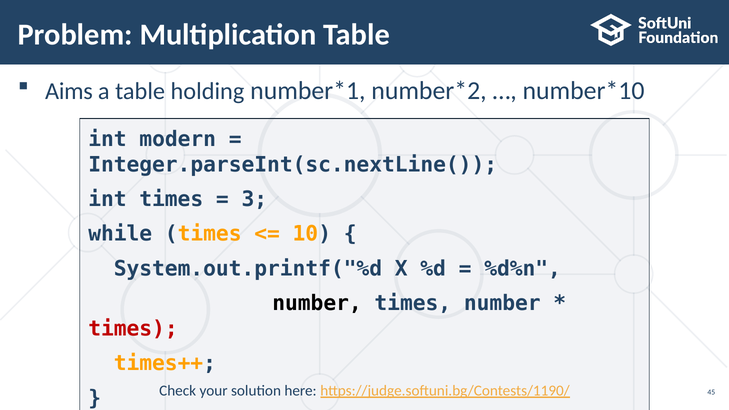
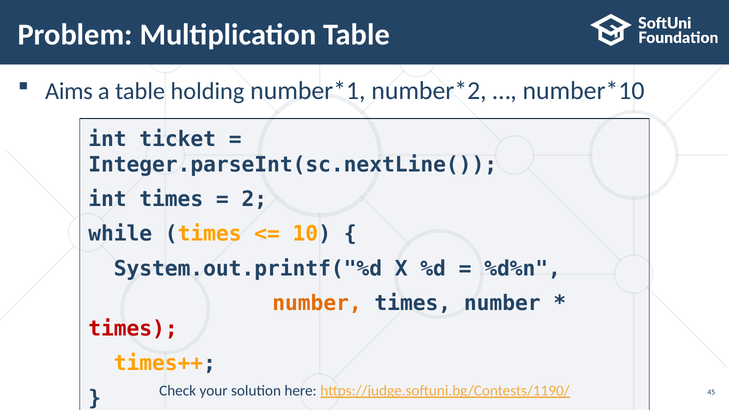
modern: modern -> ticket
3: 3 -> 2
number at (317, 303) colour: black -> orange
